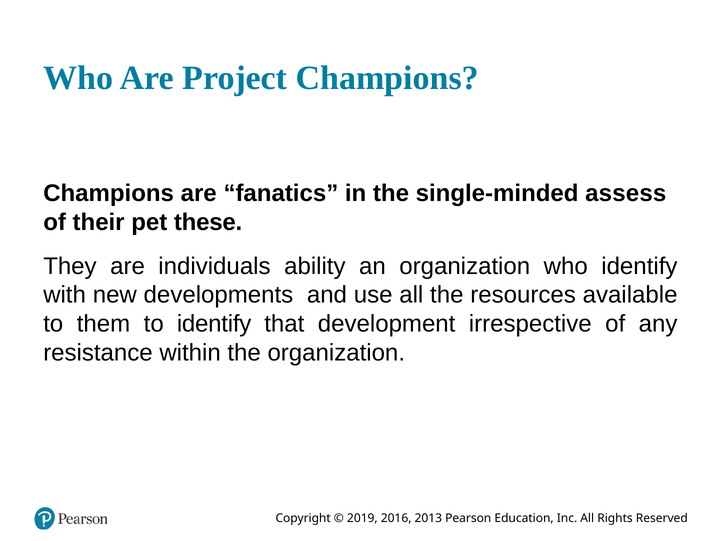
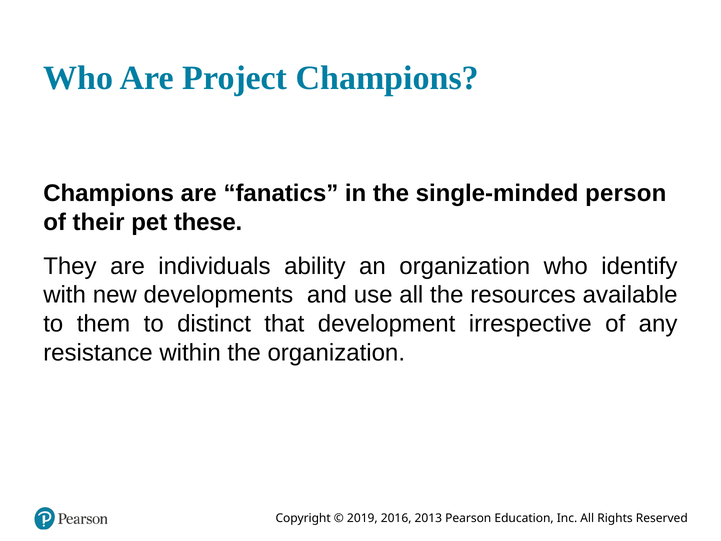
assess: assess -> person
to identify: identify -> distinct
